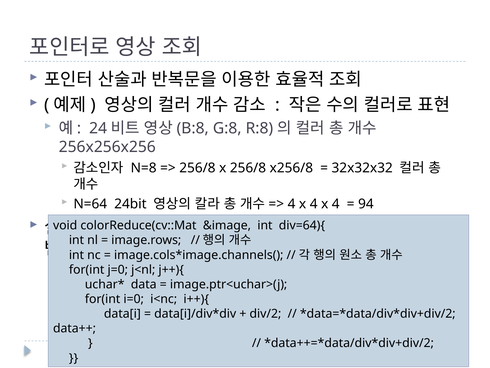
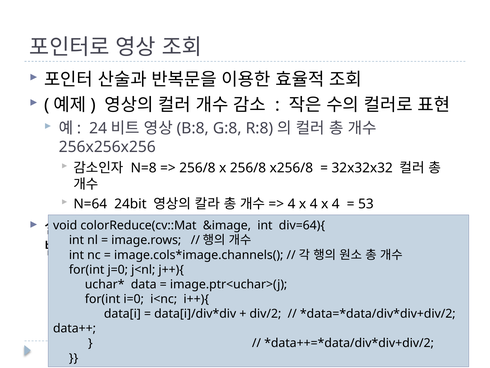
94: 94 -> 53
